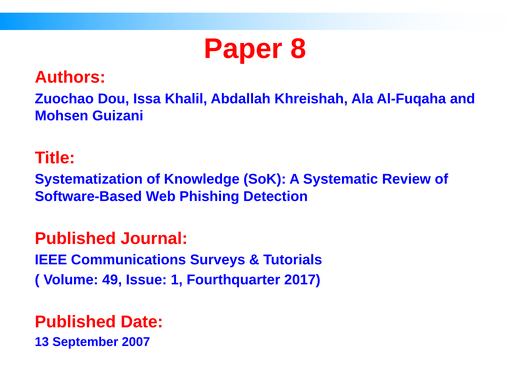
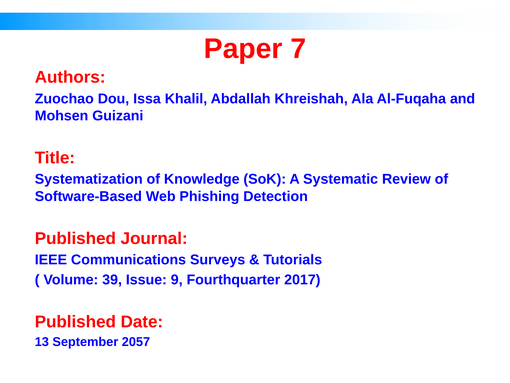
8: 8 -> 7
49: 49 -> 39
1: 1 -> 9
2007: 2007 -> 2057
